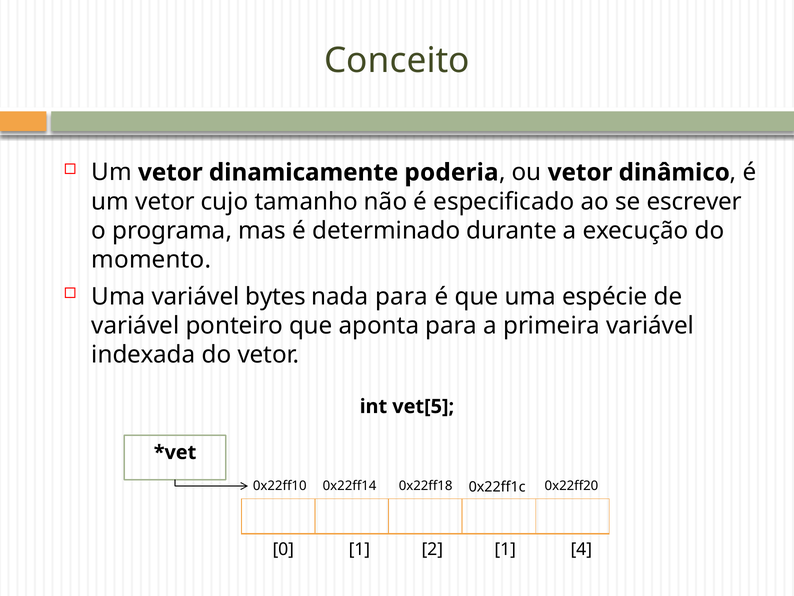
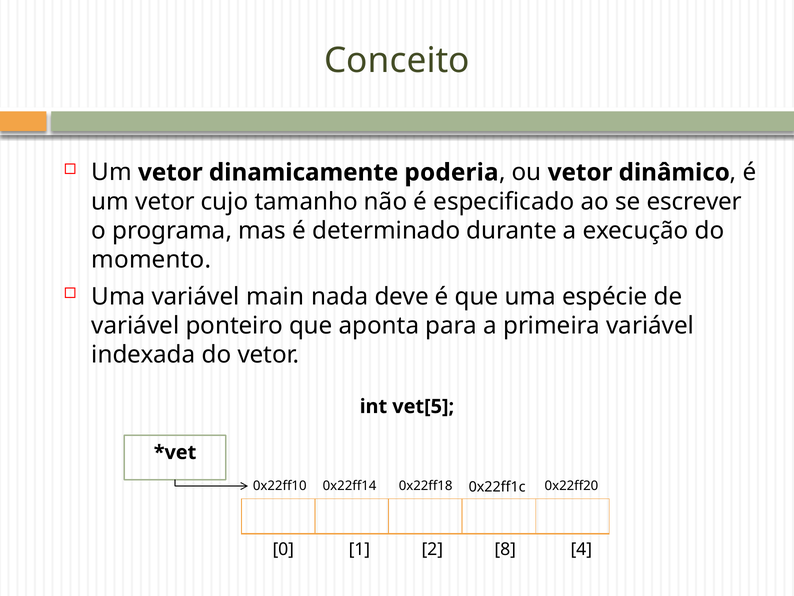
bytes: bytes -> main
nada para: para -> deve
2 1: 1 -> 8
